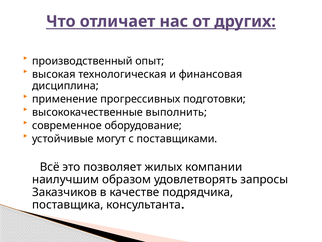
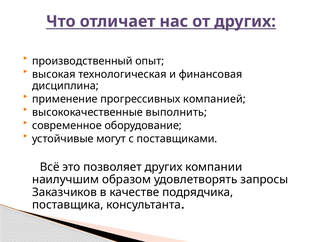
подготовки: подготовки -> компанией
позволяет жилых: жилых -> других
